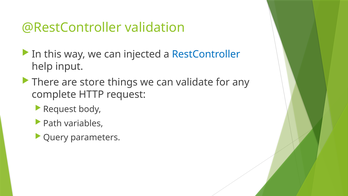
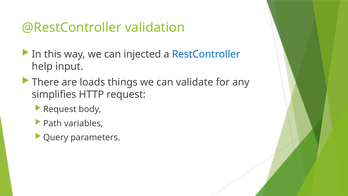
store: store -> loads
complete: complete -> simplifies
